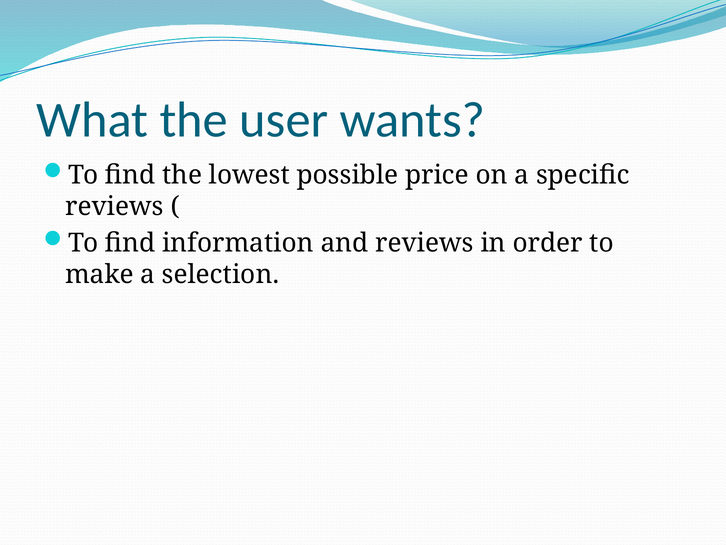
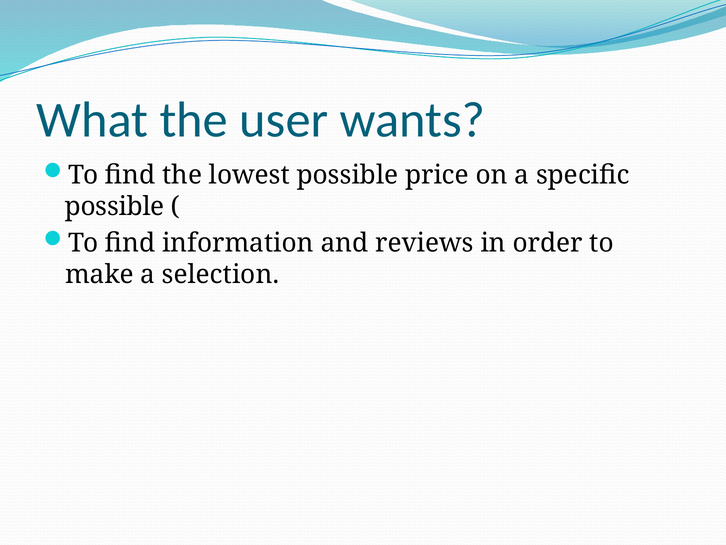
reviews at (114, 206): reviews -> possible
